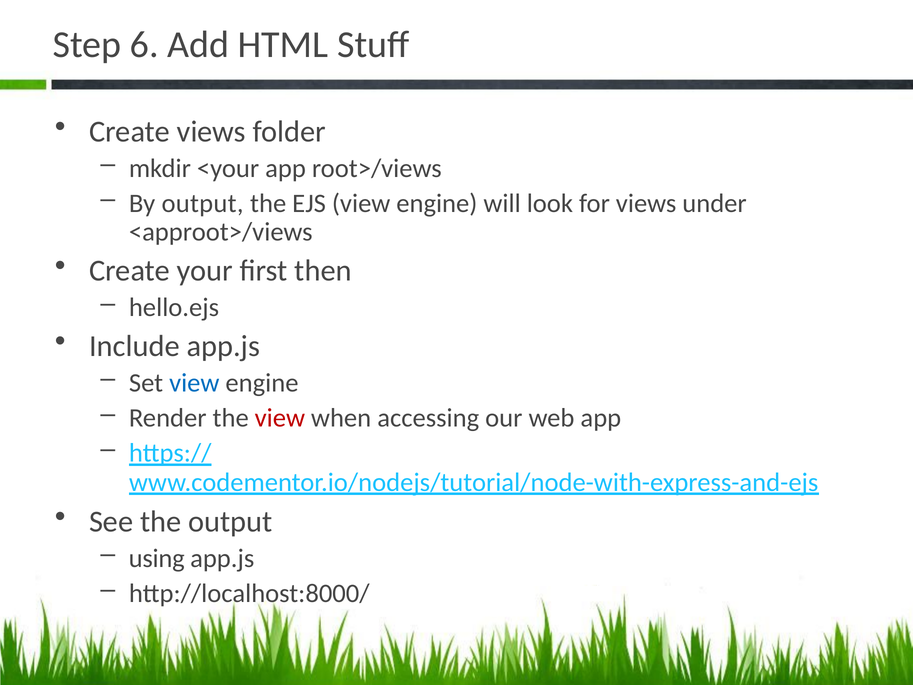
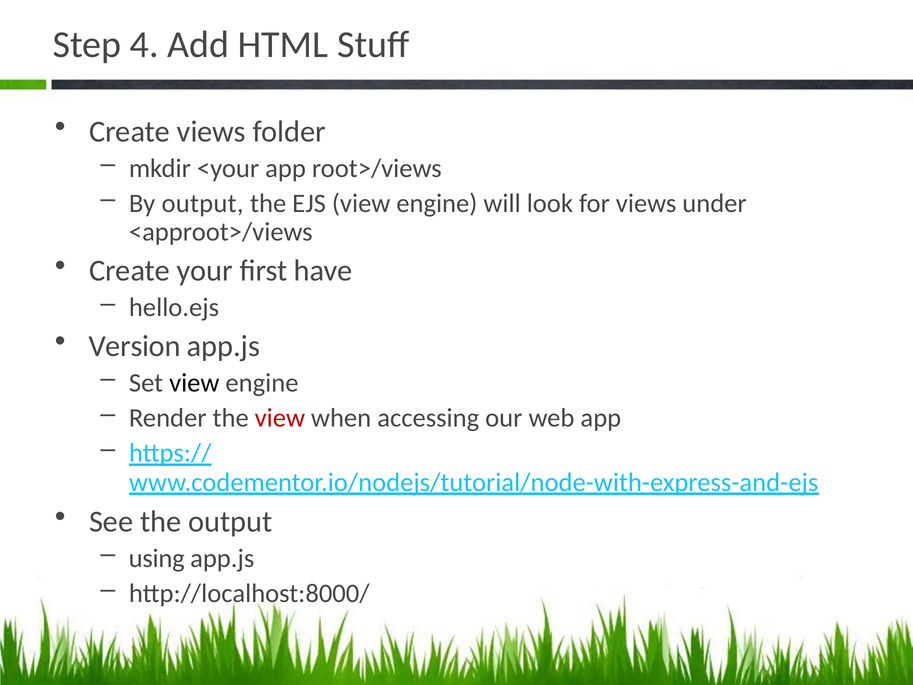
6: 6 -> 4
then: then -> have
Include: Include -> Version
view at (194, 383) colour: blue -> black
